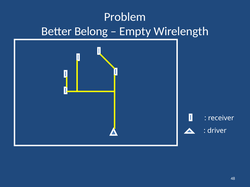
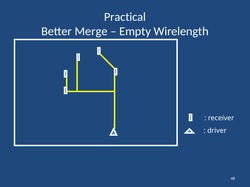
Problem: Problem -> Practical
Belong: Belong -> Merge
